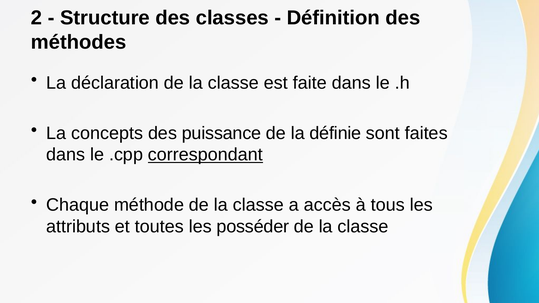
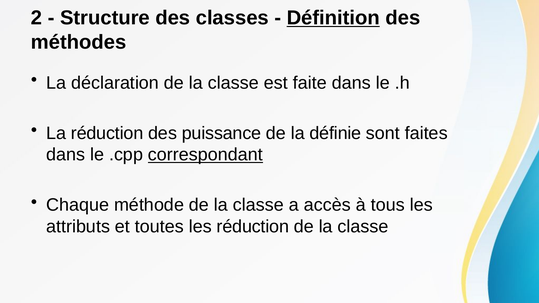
Définition underline: none -> present
La concepts: concepts -> réduction
les posséder: posséder -> réduction
